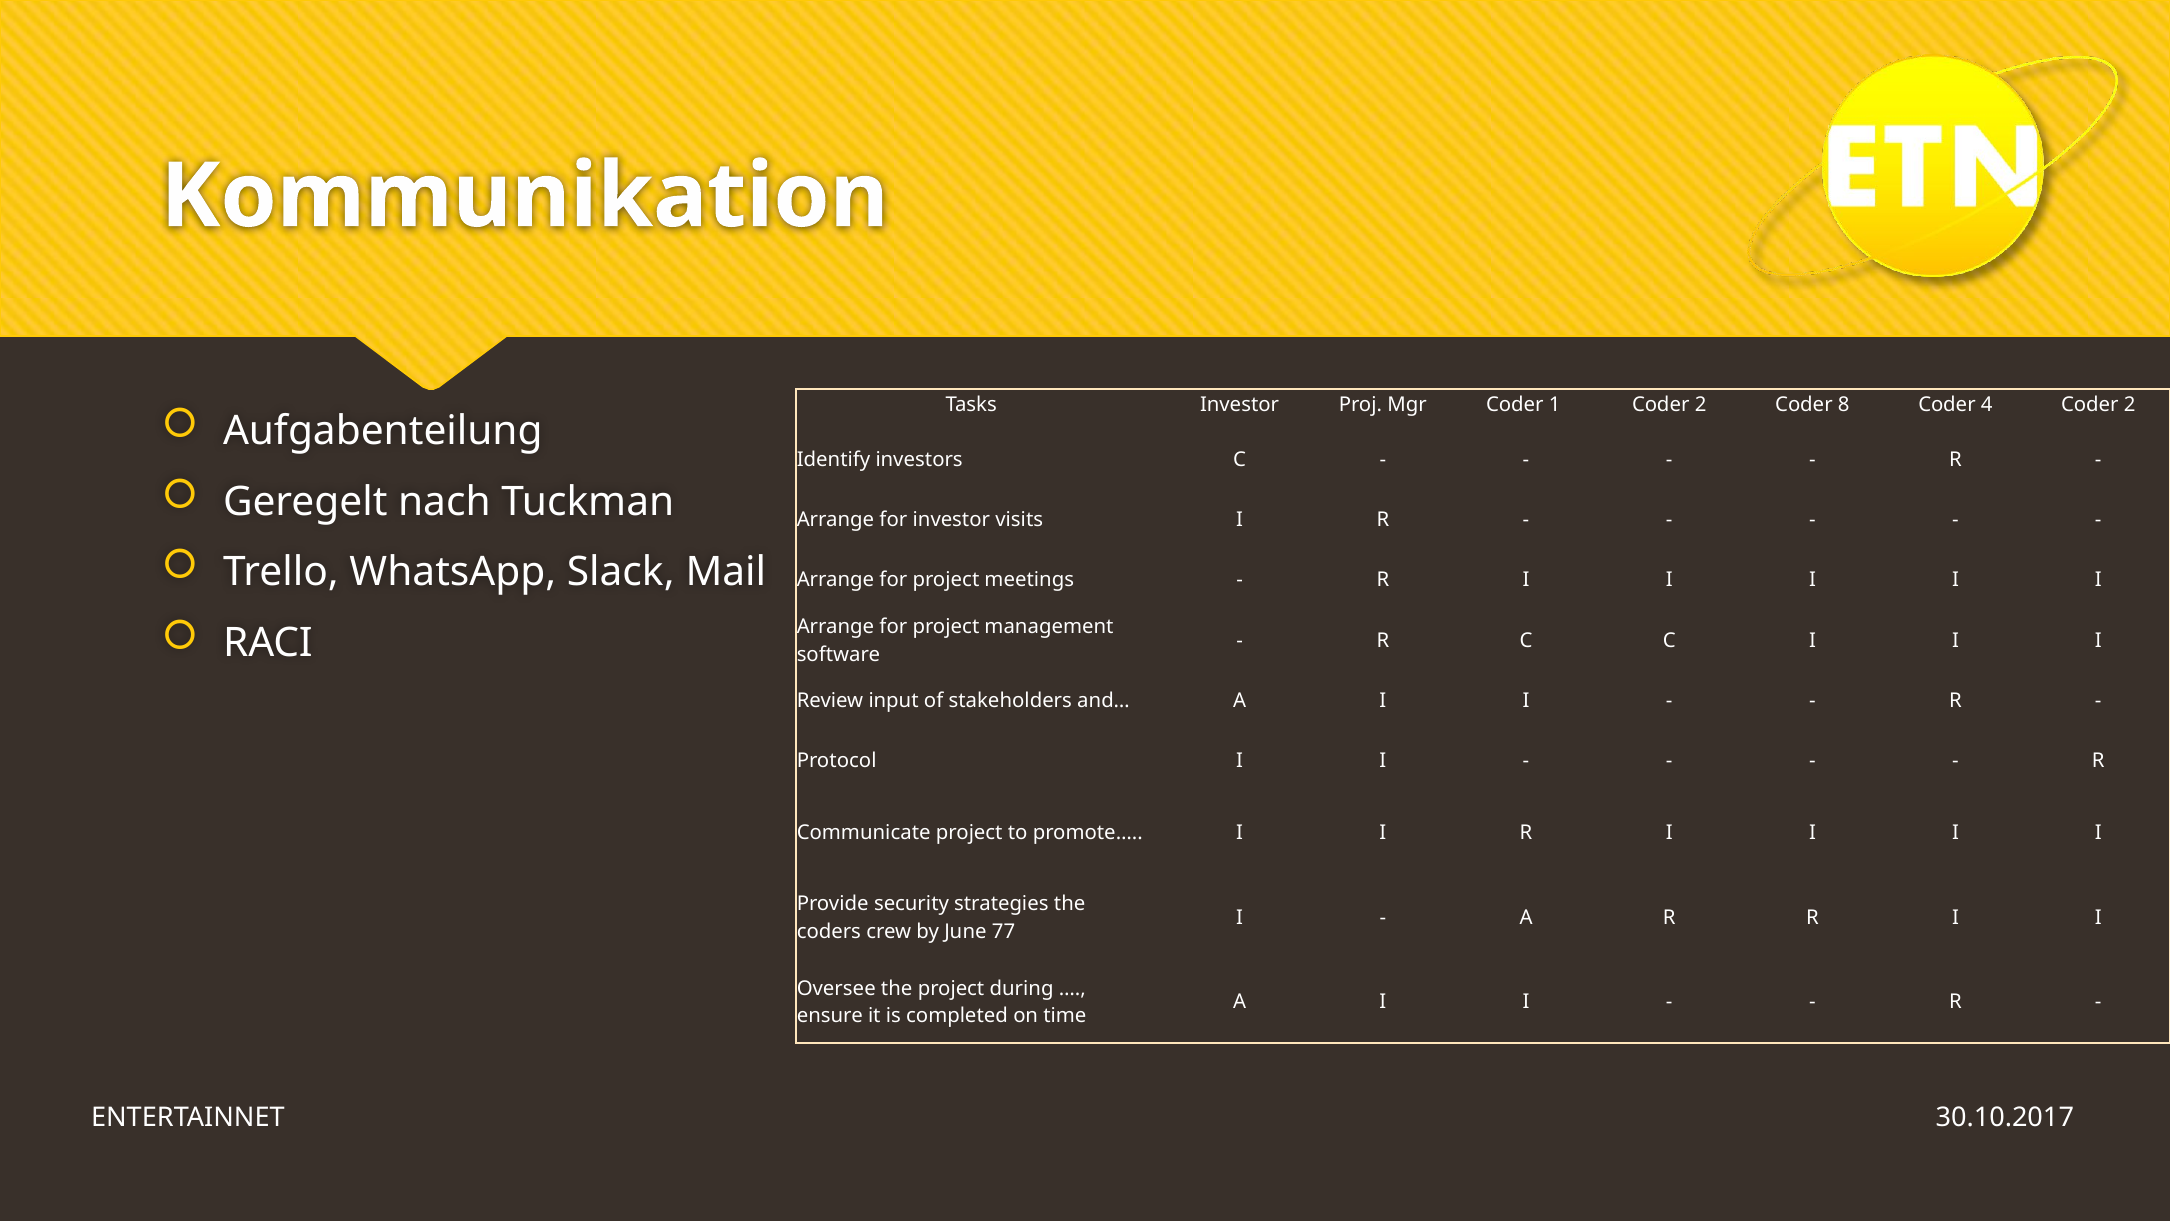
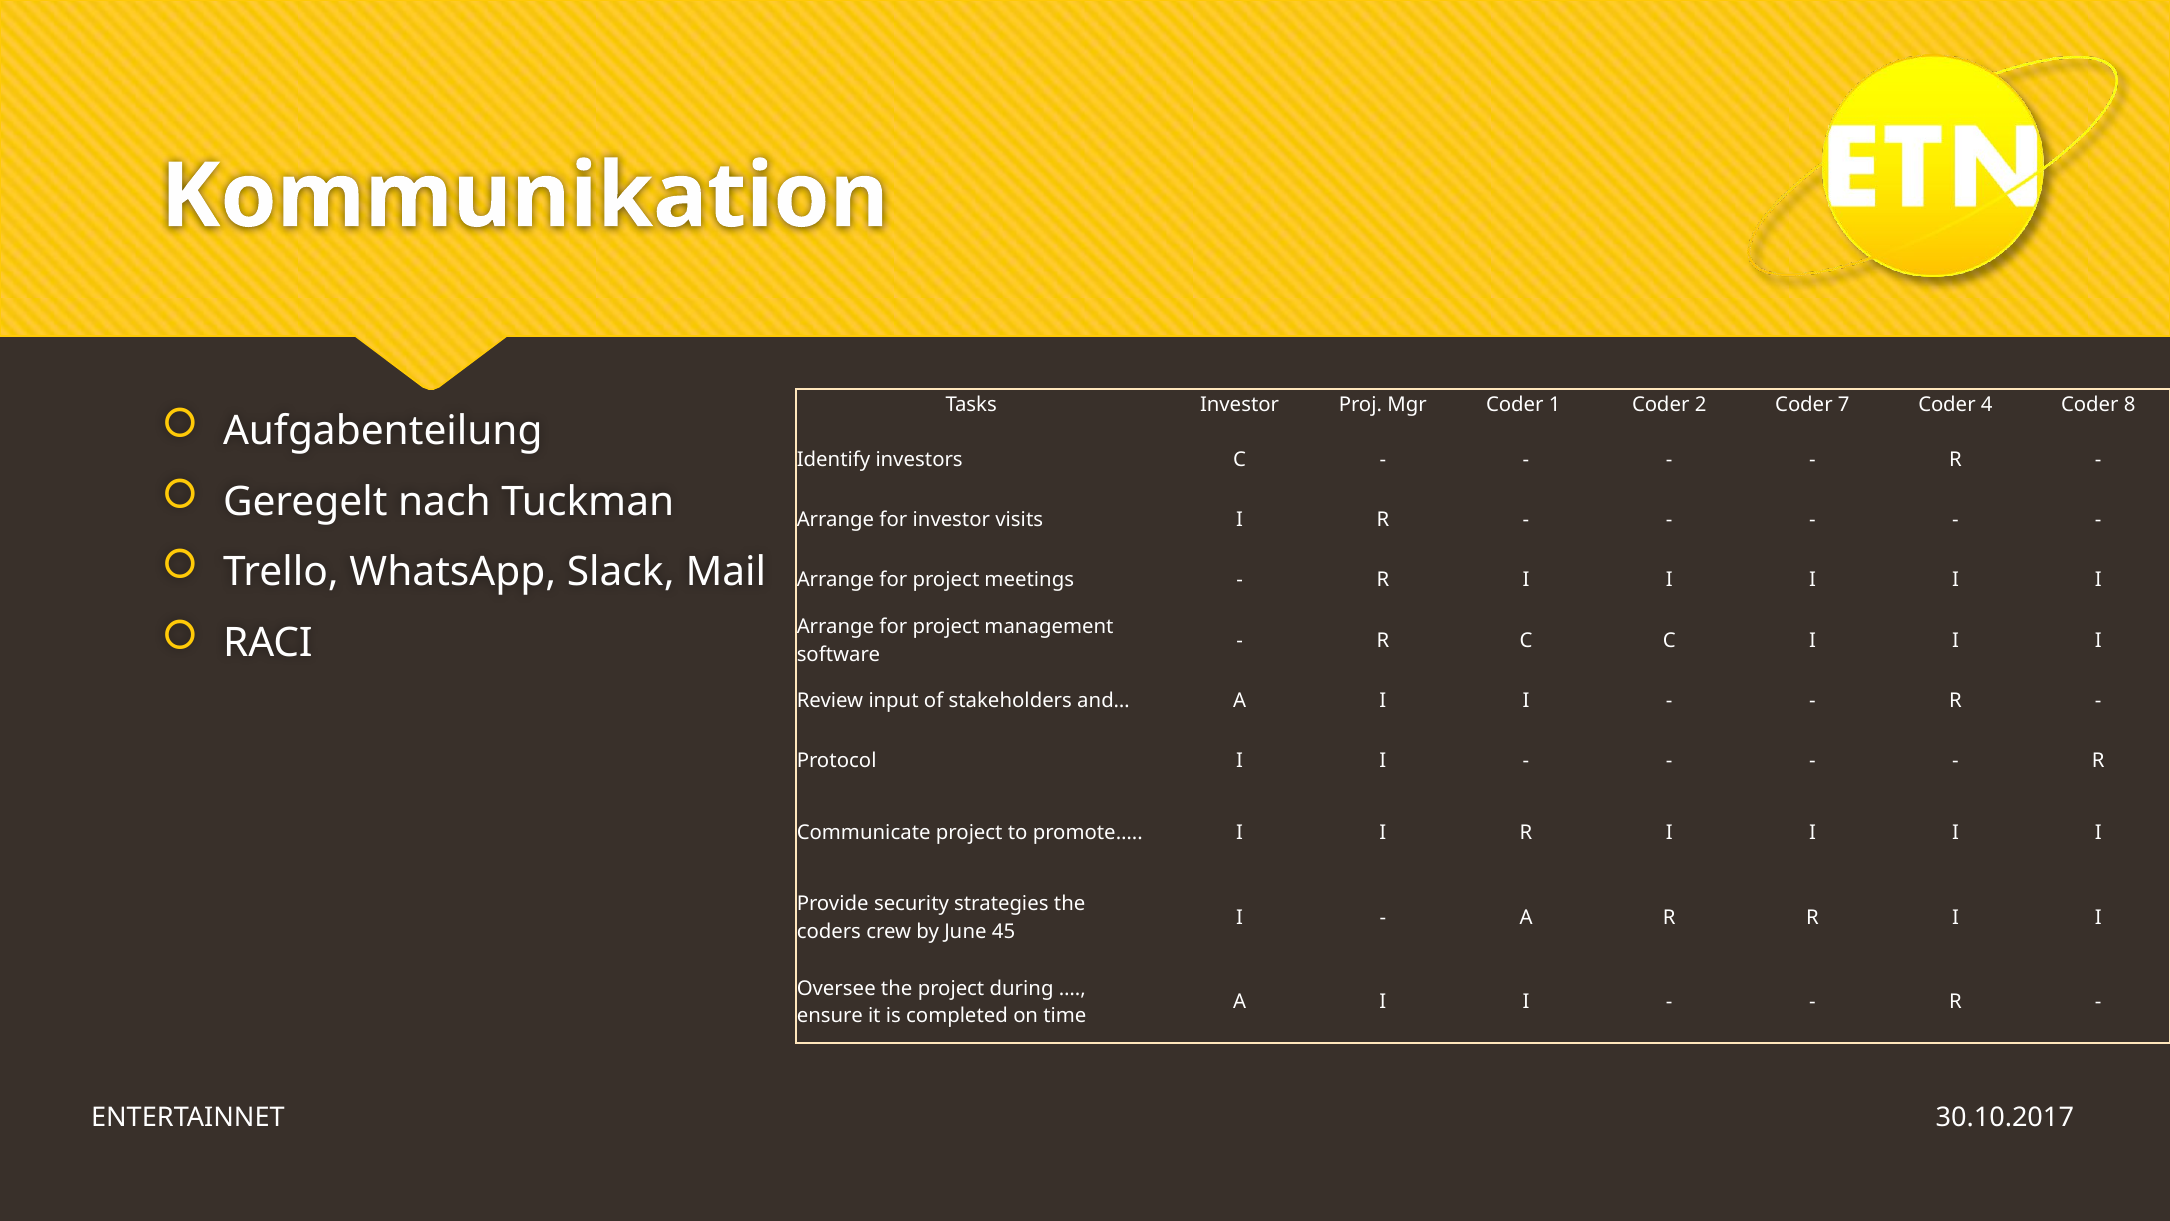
8: 8 -> 7
4 Coder 2: 2 -> 8
77: 77 -> 45
